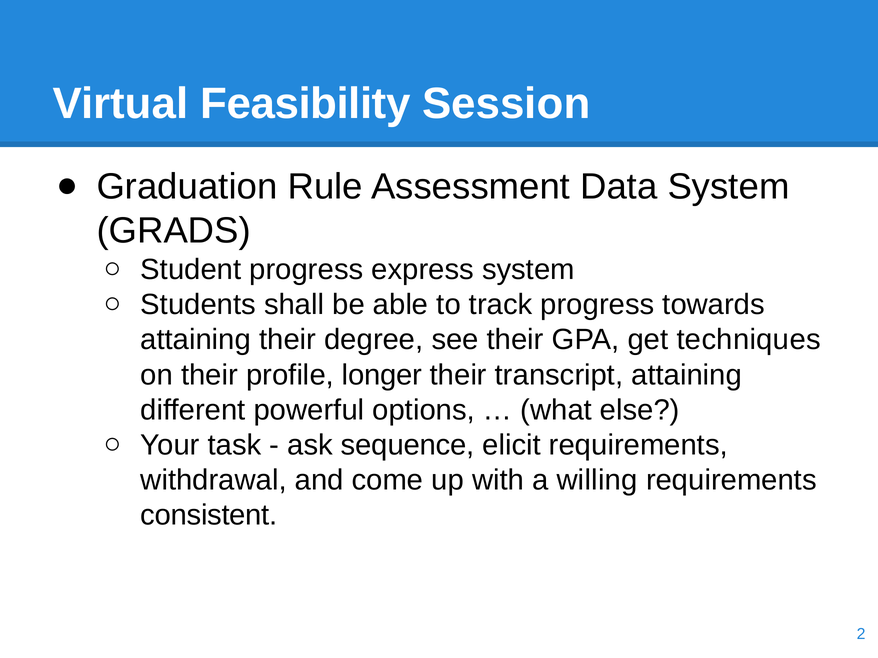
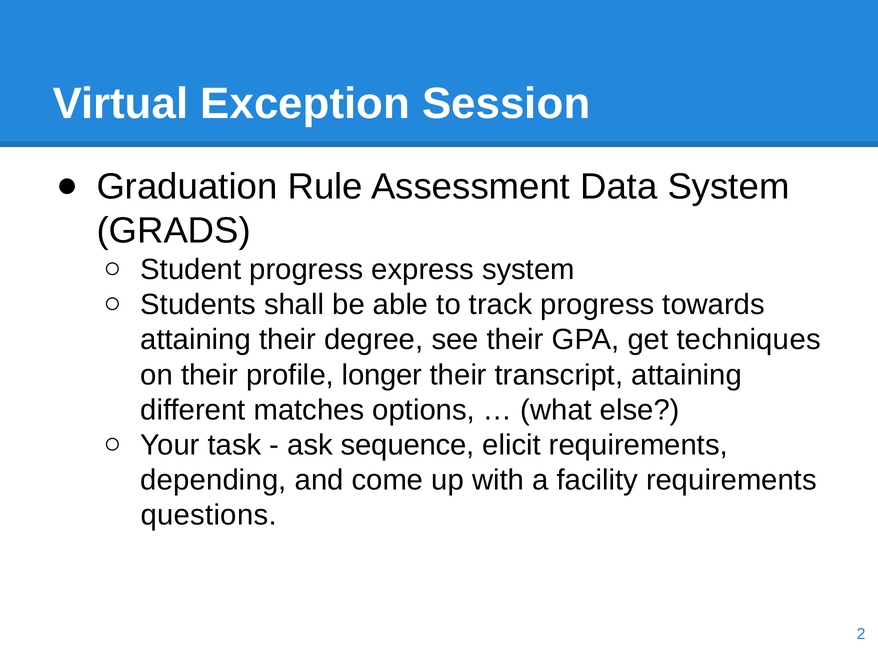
Feasibility: Feasibility -> Exception
powerful: powerful -> matches
withdrawal: withdrawal -> depending
willing: willing -> facility
consistent: consistent -> questions
